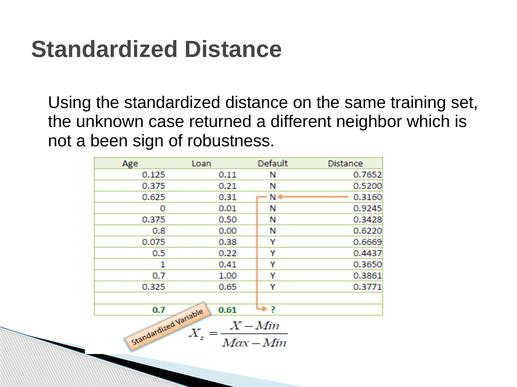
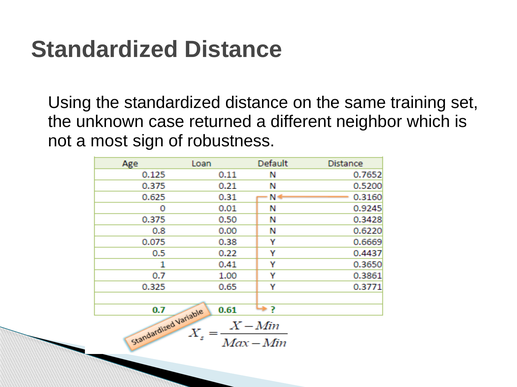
been: been -> most
